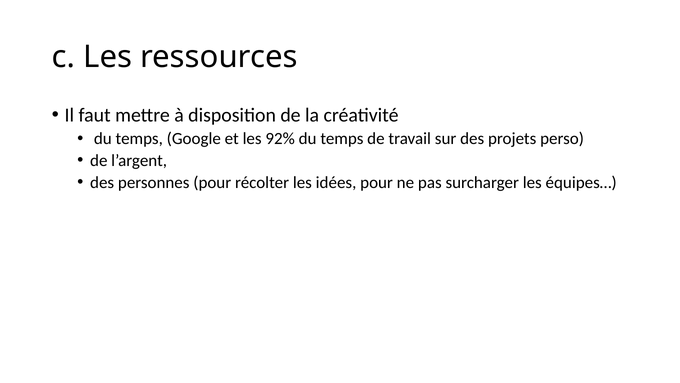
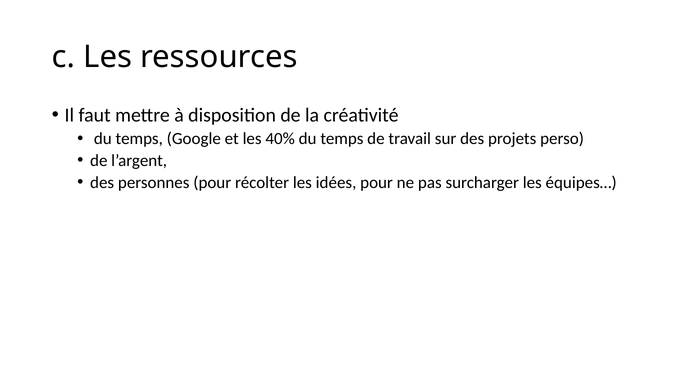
92%: 92% -> 40%
